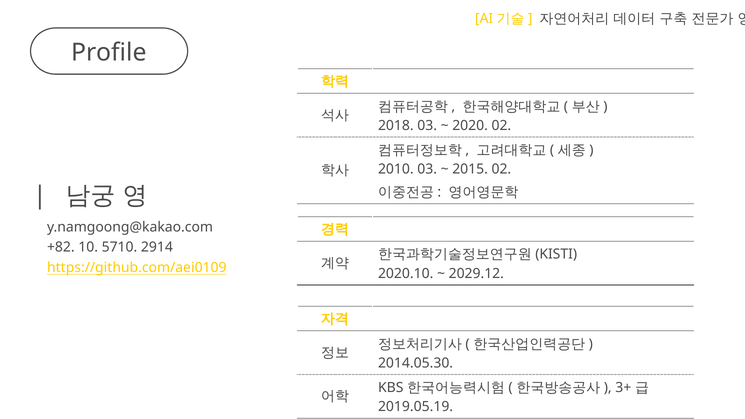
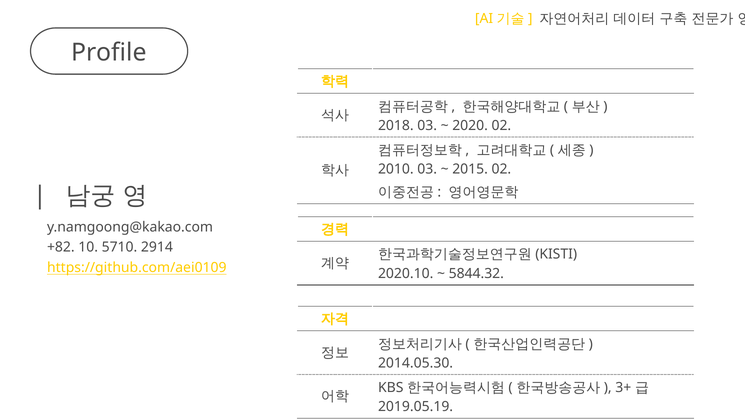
2029.12: 2029.12 -> 5844.32
